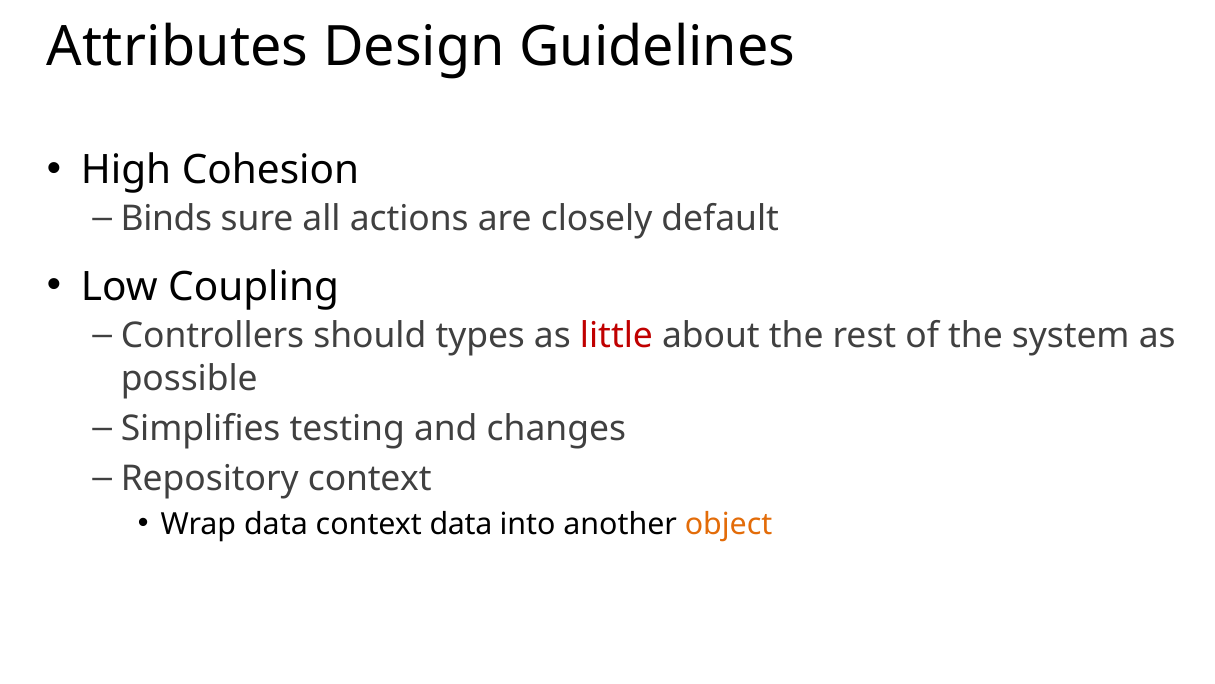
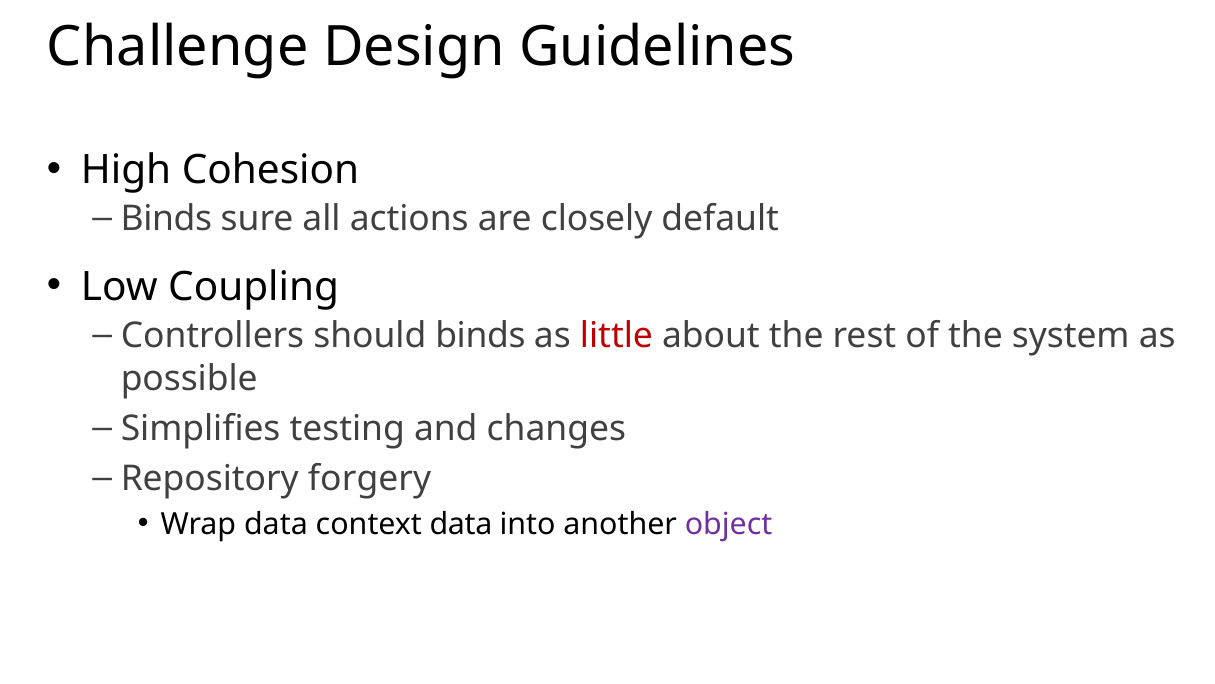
Attributes: Attributes -> Challenge
should types: types -> binds
Repository context: context -> forgery
object colour: orange -> purple
